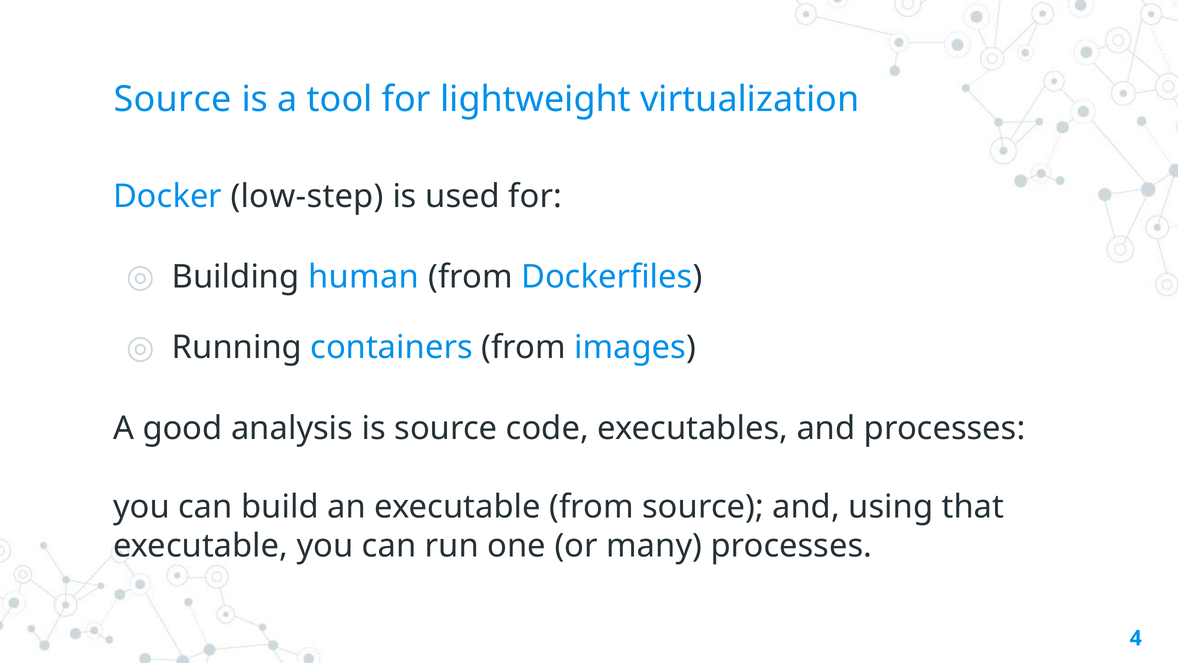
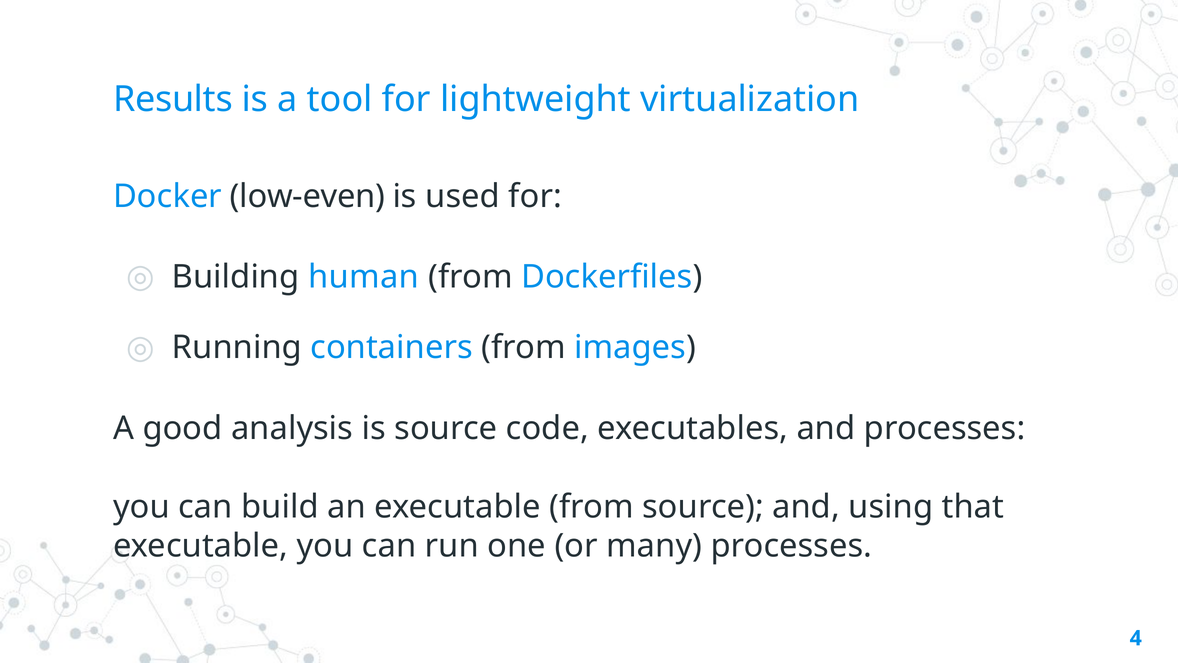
Source at (173, 99): Source -> Results
low-step: low-step -> low-even
